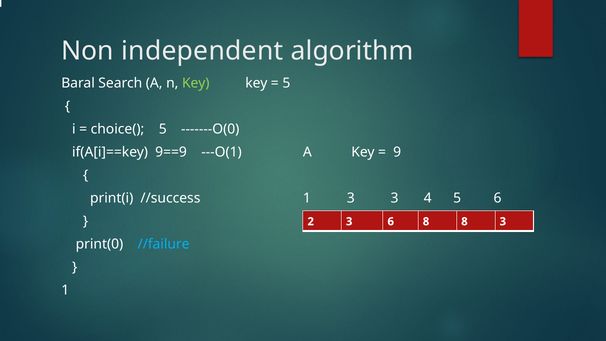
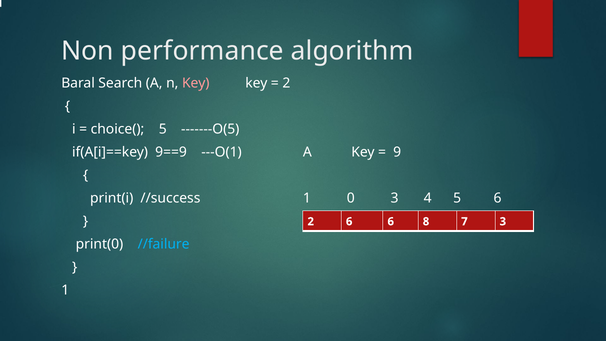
independent: independent -> performance
Key at (196, 83) colour: light green -> pink
5 at (286, 83): 5 -> 2
-------O(0: -------O(0 -> -------O(5
1 3: 3 -> 0
2 3: 3 -> 6
8 8: 8 -> 7
